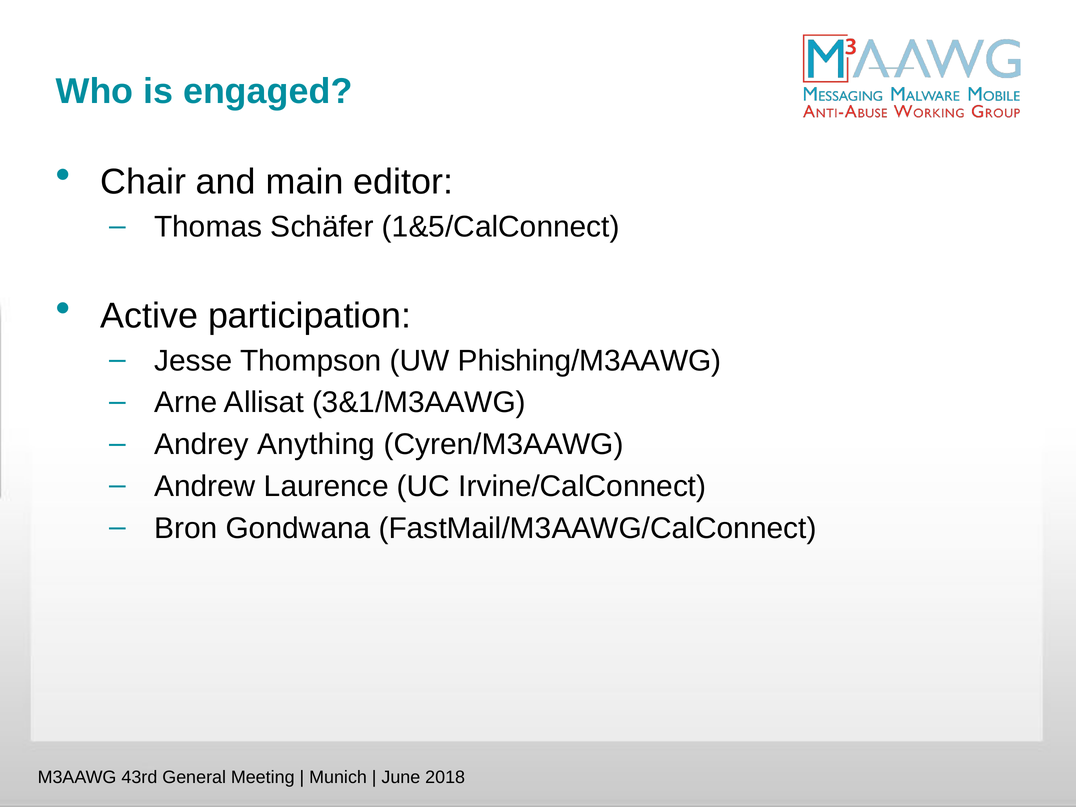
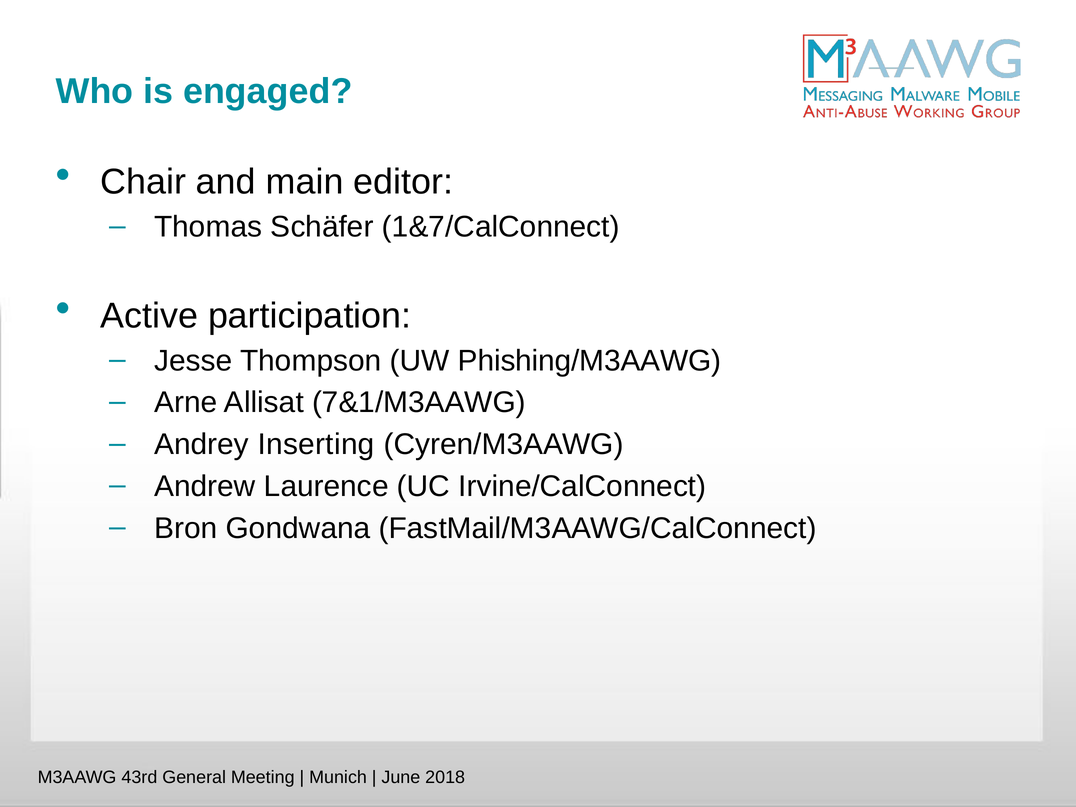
1&5/CalConnect: 1&5/CalConnect -> 1&7/CalConnect
3&1/M3AAWG: 3&1/M3AAWG -> 7&1/M3AAWG
Anything: Anything -> Inserting
